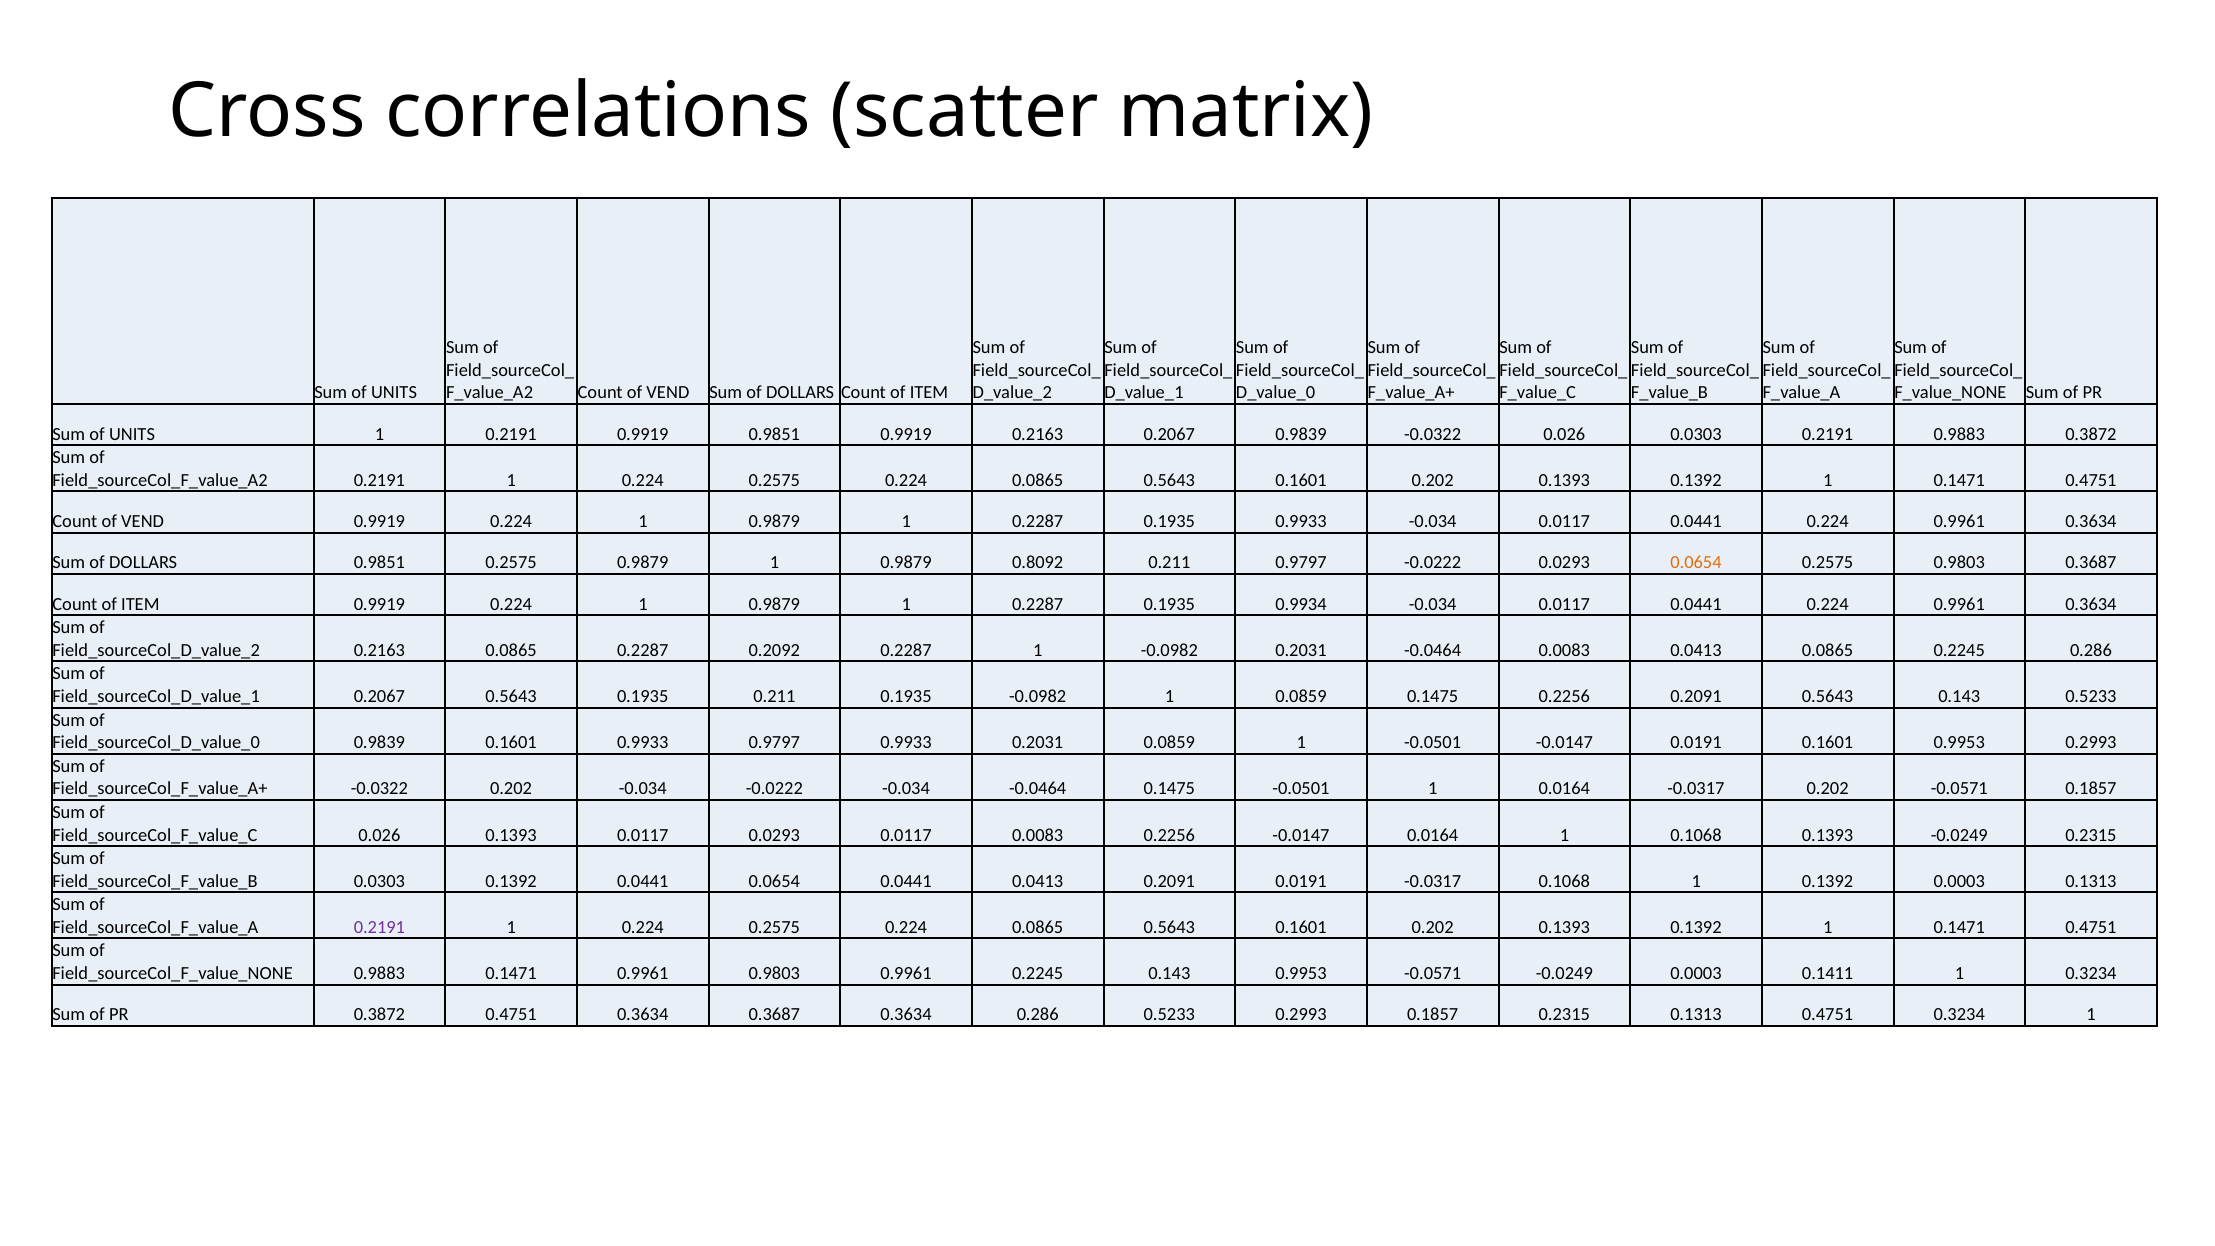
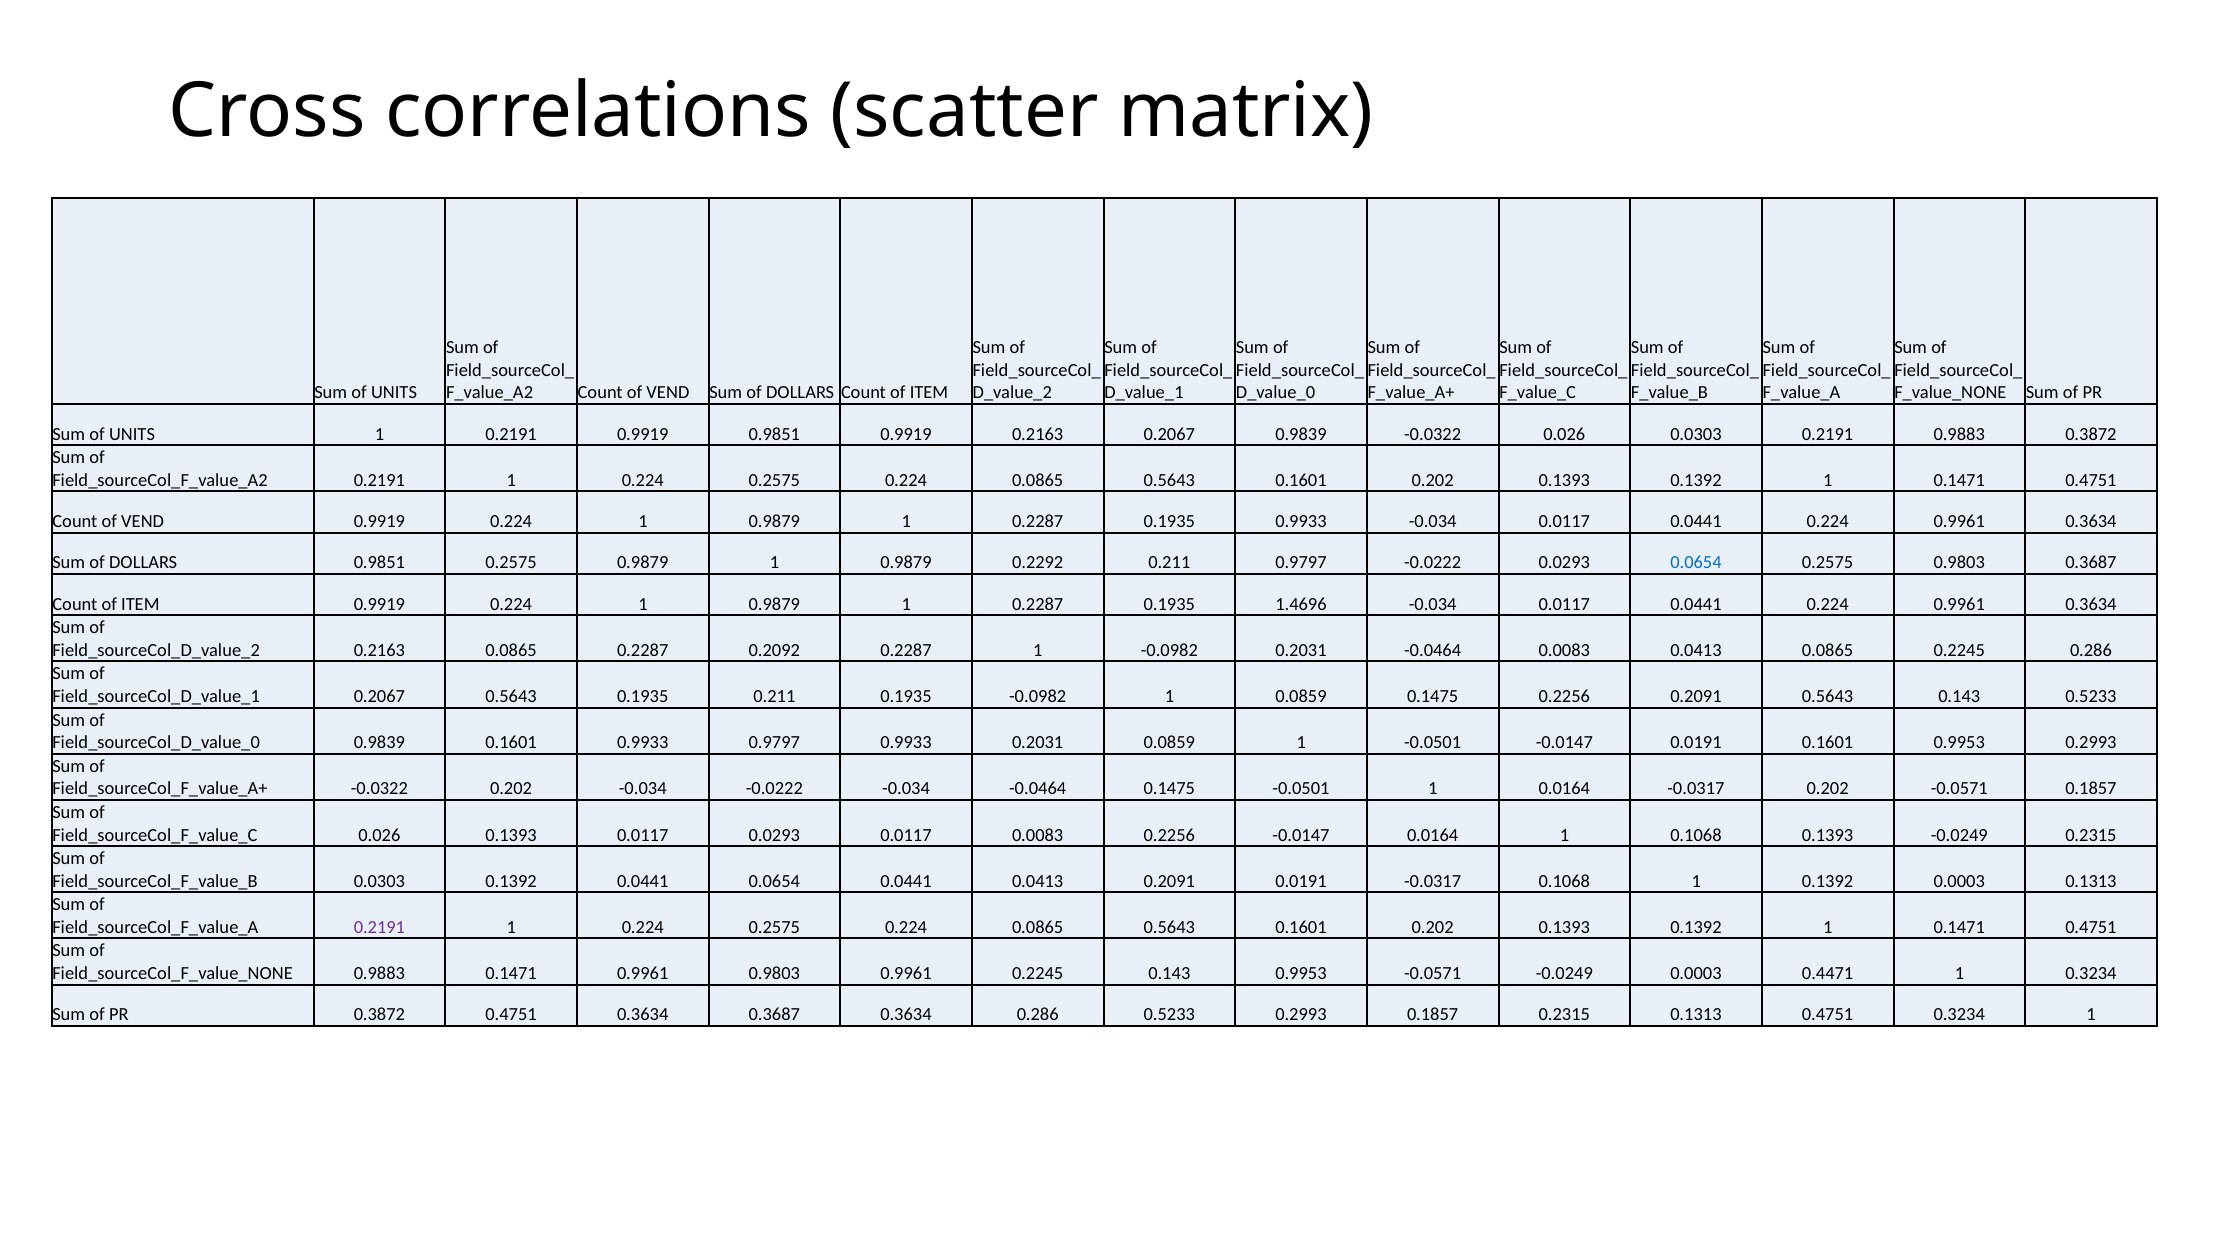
0.8092: 0.8092 -> 0.2292
0.0654 at (1696, 563) colour: orange -> blue
0.9934: 0.9934 -> 1.4696
0.1411: 0.1411 -> 0.4471
